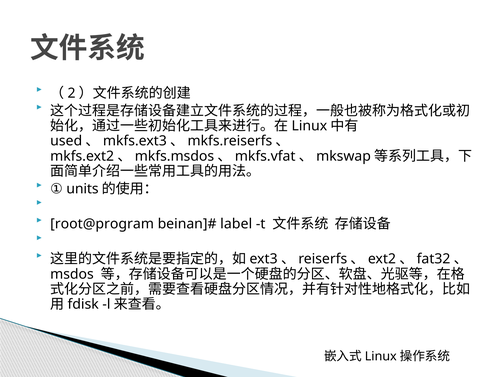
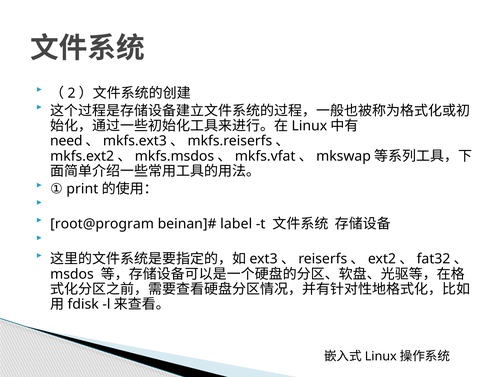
used: used -> need
units: units -> print
